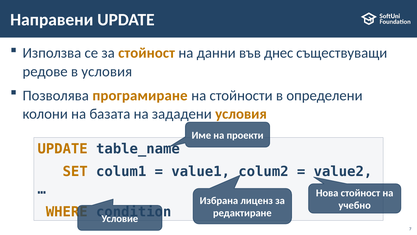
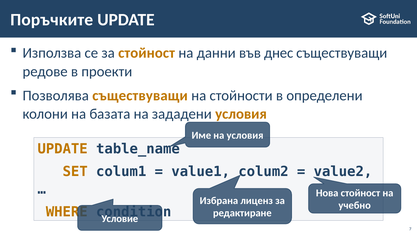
Направени: Направени -> Поръчките
в условия: условия -> проекти
Позволява програмиране: програмиране -> съществуващи
на проекти: проекти -> условия
